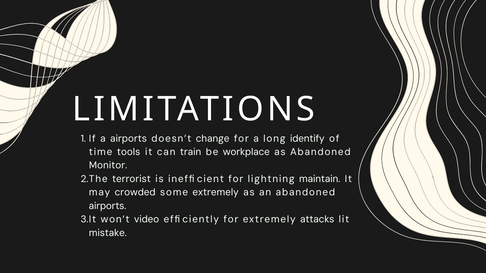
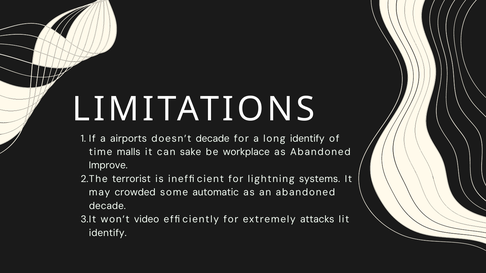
doesn’t change: change -> decade
tools: tools -> malls
train: train -> sake
Monitor: Monitor -> Improve
maintain: maintain -> systems
some extremely: extremely -> automatic
airports at (107, 206): airports -> decade
mistake at (108, 233): mistake -> identify
